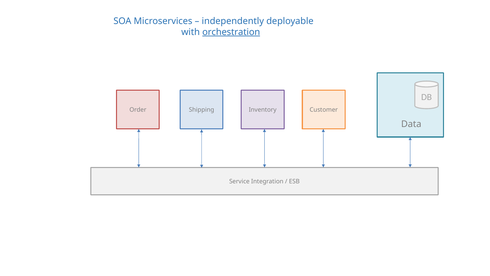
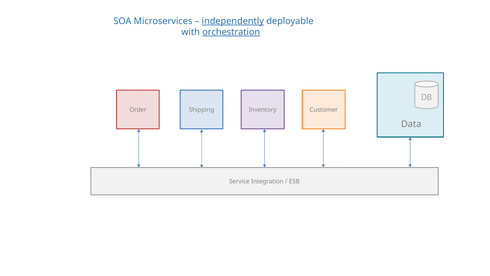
independently underline: none -> present
